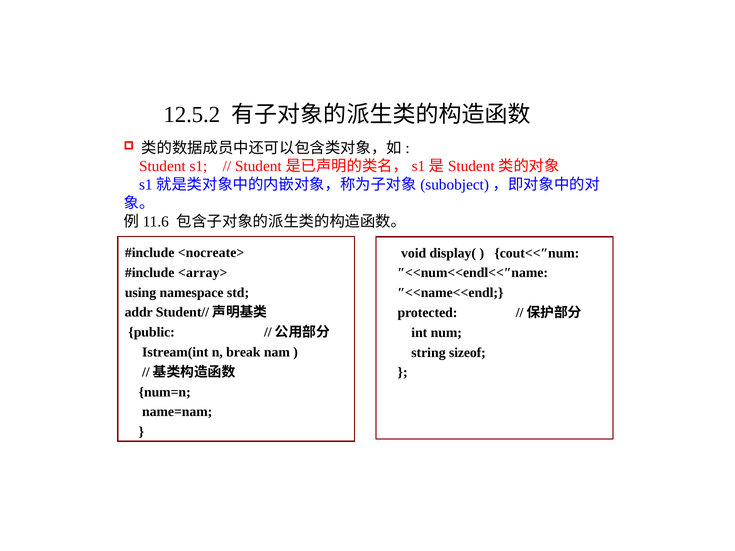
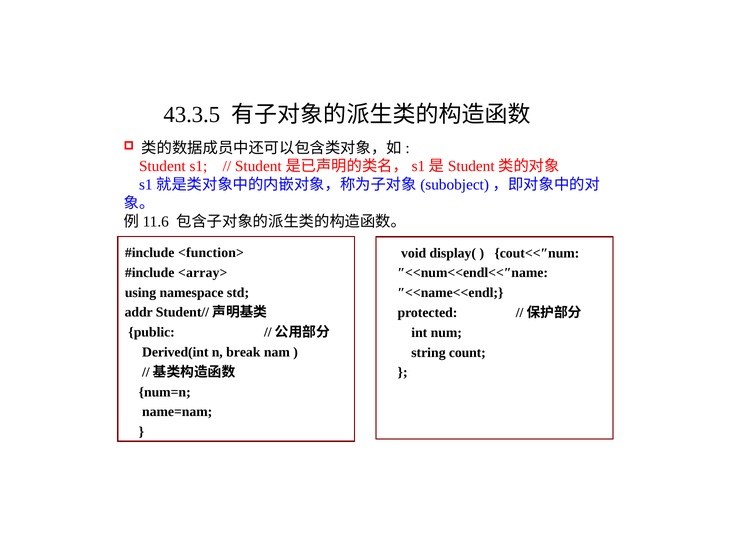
12.5.2: 12.5.2 -> 43.3.5
<nocreate>: <nocreate> -> <function>
Istream(int: Istream(int -> Derived(int
sizeof: sizeof -> count
